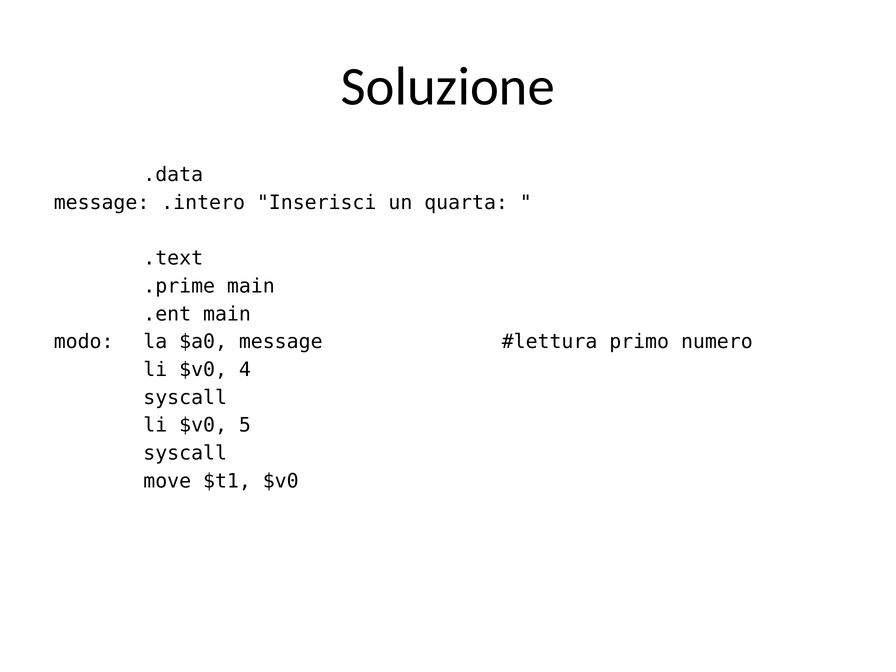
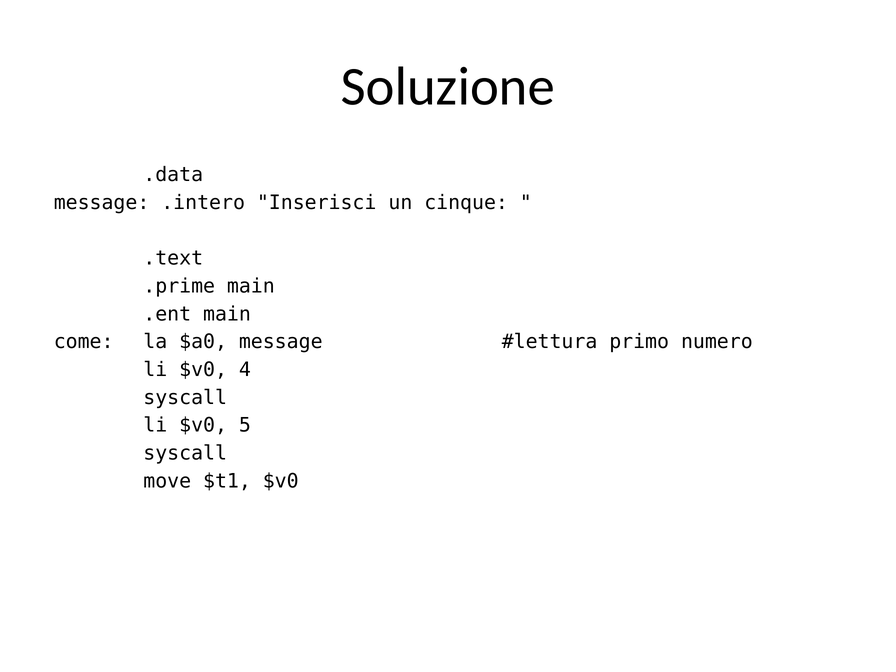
quarta: quarta -> cinque
modo: modo -> come
